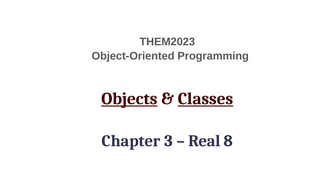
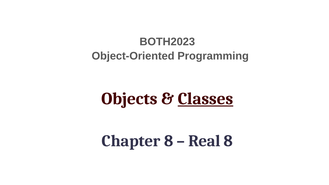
THEM2023: THEM2023 -> BOTH2023
Objects underline: present -> none
Chapter 3: 3 -> 8
